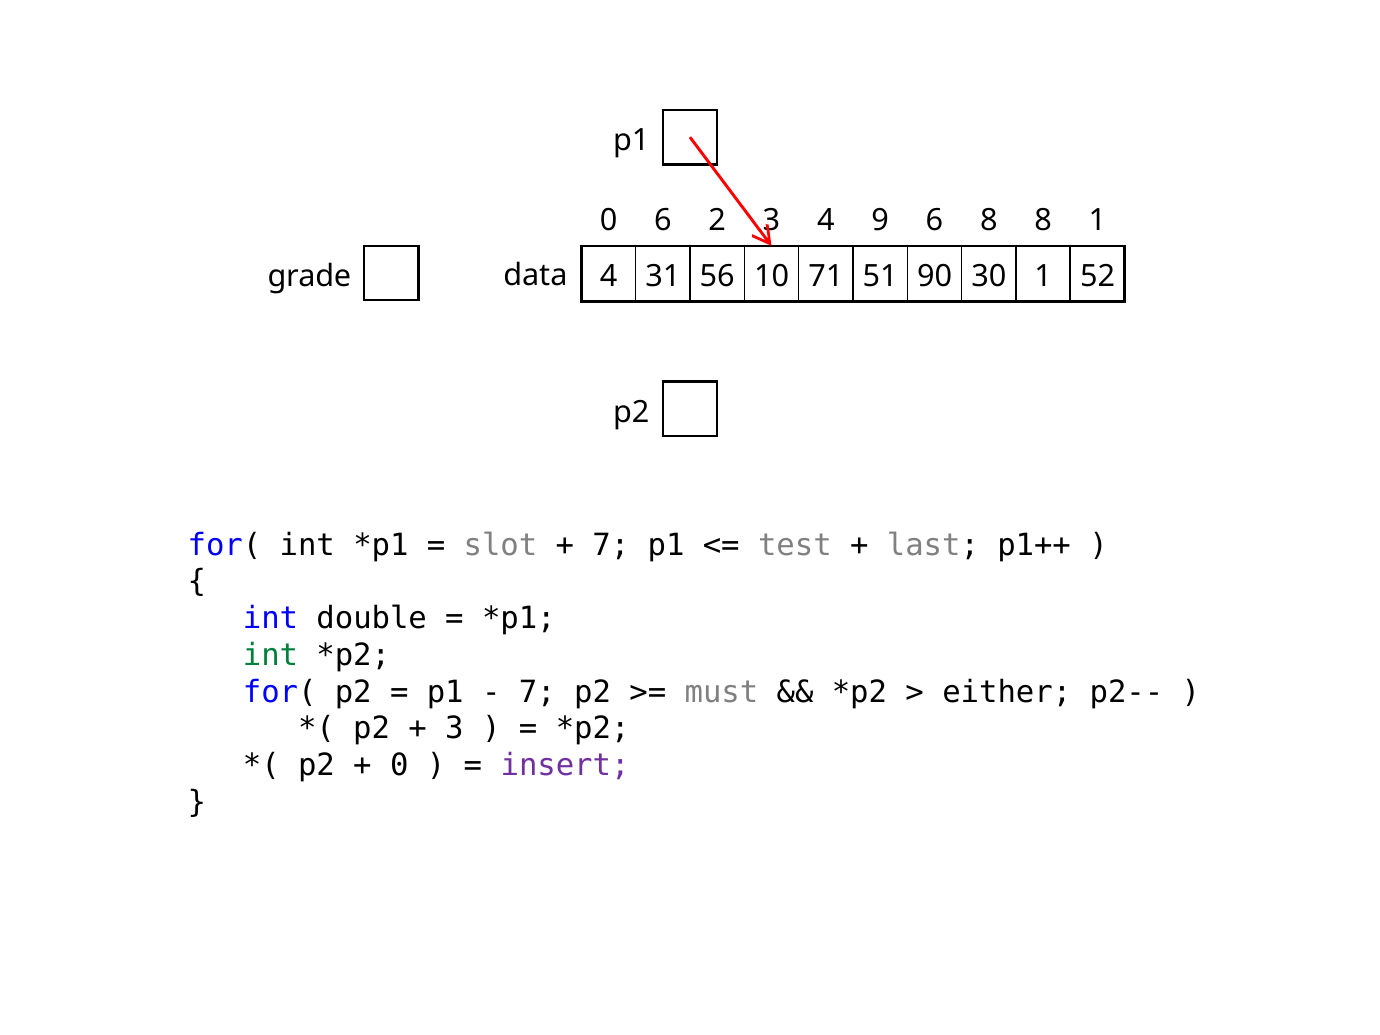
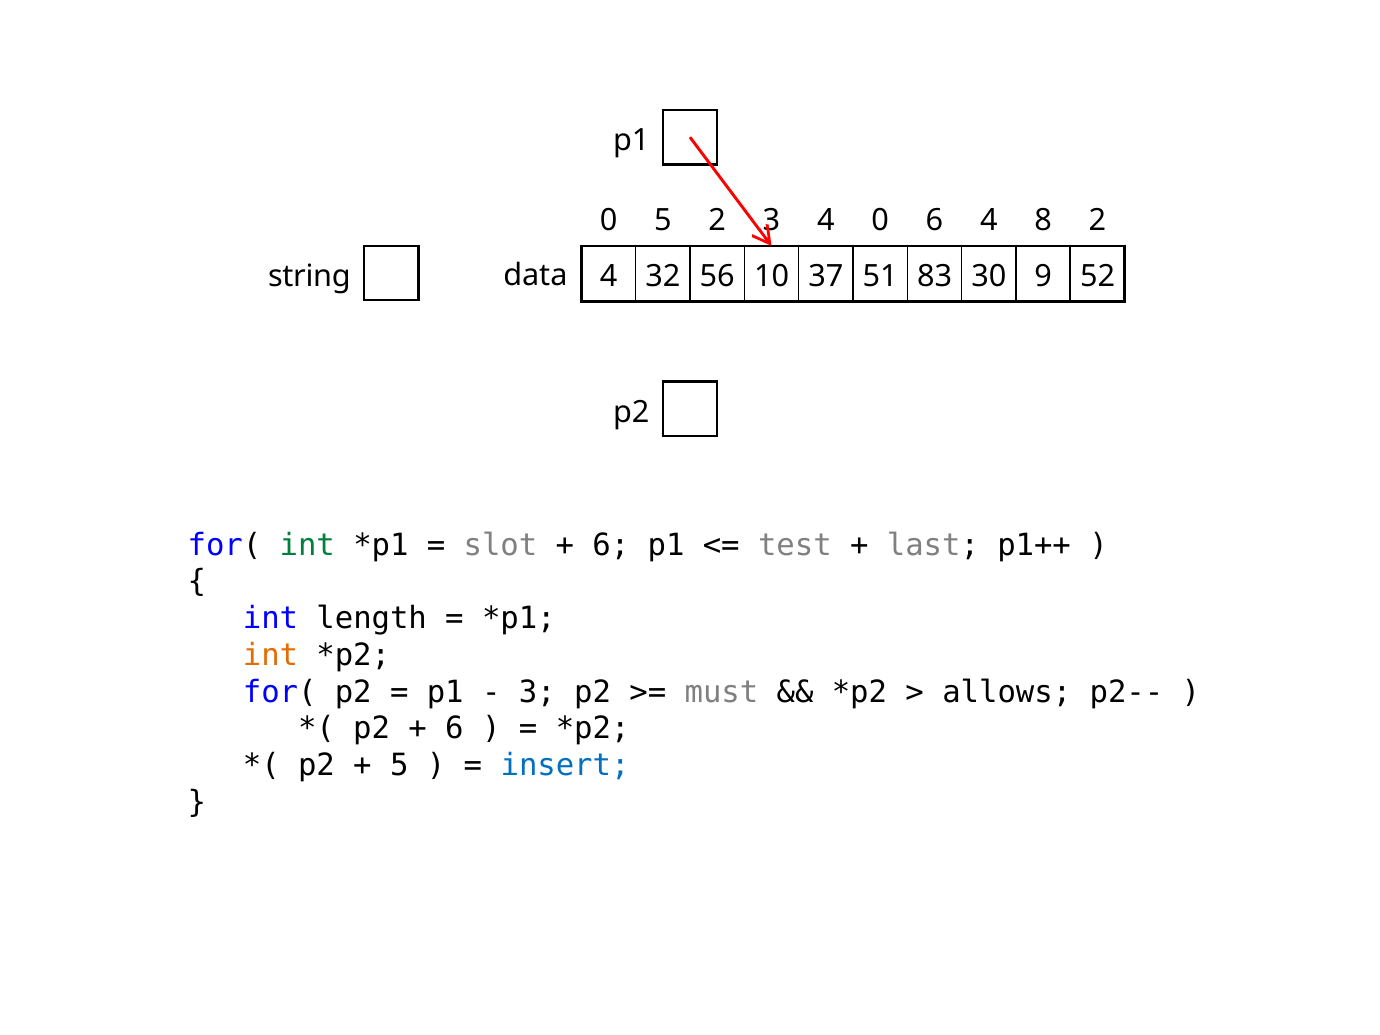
0 6: 6 -> 5
4 9: 9 -> 0
6 8: 8 -> 4
8 1: 1 -> 2
31: 31 -> 32
71: 71 -> 37
90: 90 -> 83
30 1: 1 -> 9
grade: grade -> string
int at (307, 545) colour: black -> green
7 at (611, 545): 7 -> 6
double: double -> length
int at (270, 655) colour: green -> orange
7 at (537, 692): 7 -> 3
either: either -> allows
3 at (454, 729): 3 -> 6
0 at (399, 766): 0 -> 5
insert colour: purple -> blue
